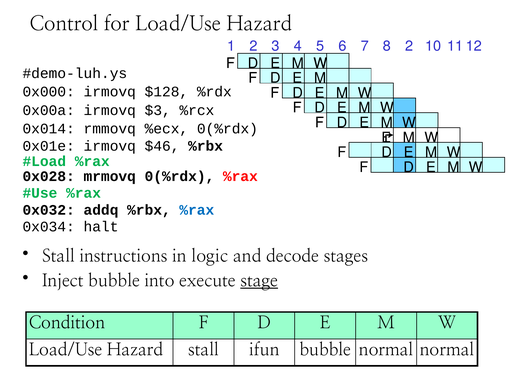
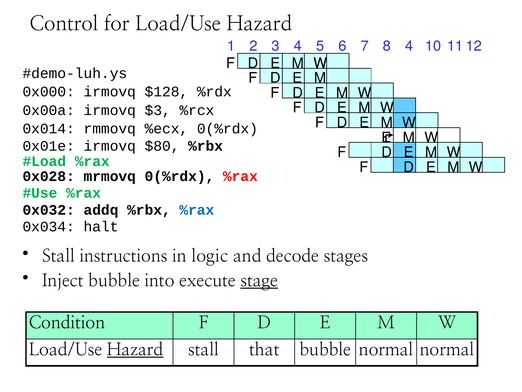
8 2: 2 -> 4
$46: $46 -> $80
Hazard at (135, 349) underline: none -> present
ifun: ifun -> that
